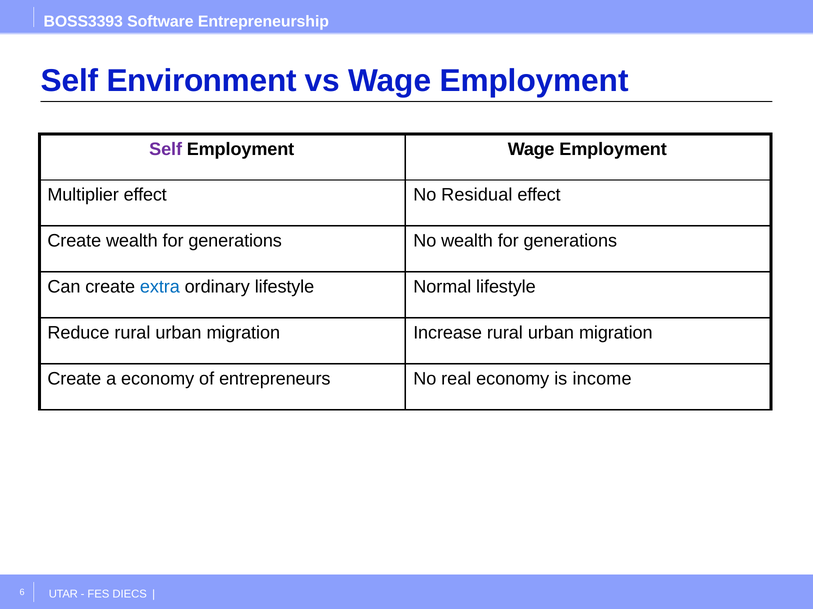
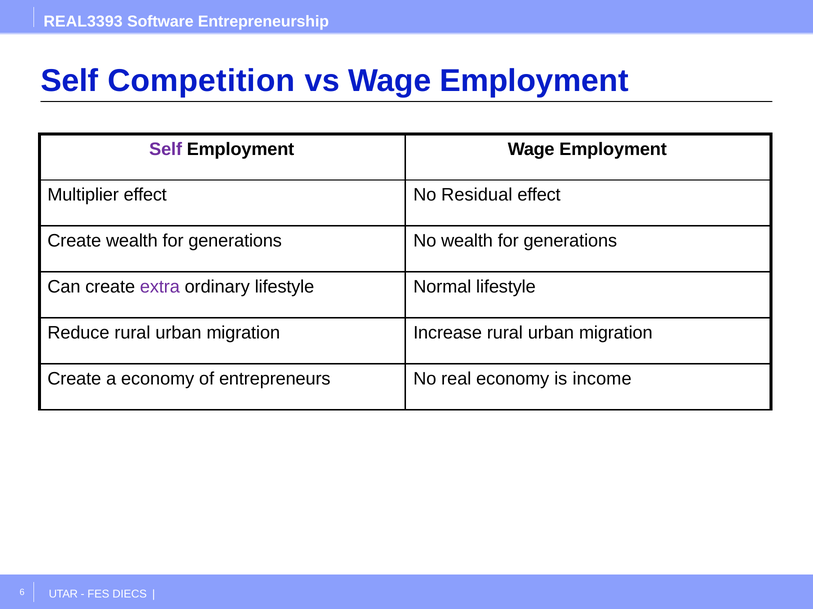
BOSS3393: BOSS3393 -> REAL3393
Environment: Environment -> Competition
extra colour: blue -> purple
